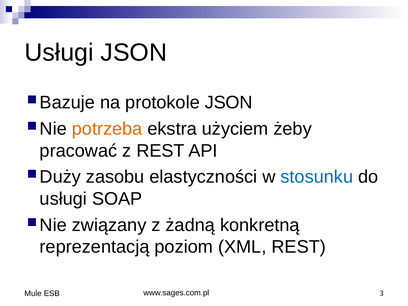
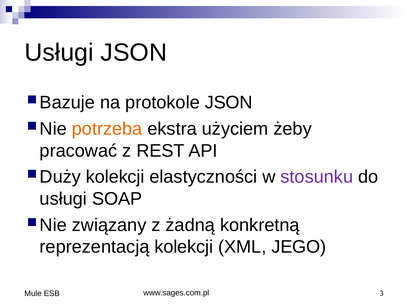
zasobu at (115, 177): zasobu -> kolekcji
stosunku colour: blue -> purple
reprezentacją poziom: poziom -> kolekcji
XML REST: REST -> JEGO
